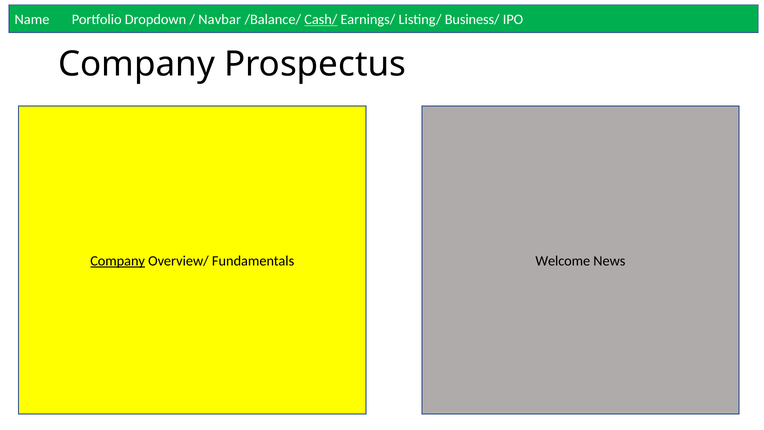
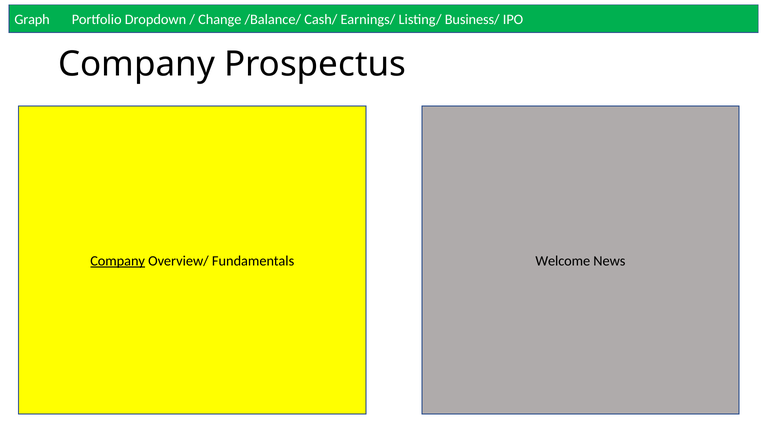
Name: Name -> Graph
Navbar: Navbar -> Change
Cash/ underline: present -> none
